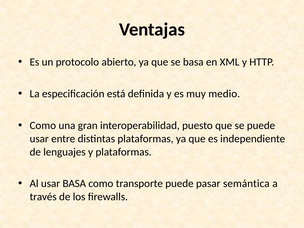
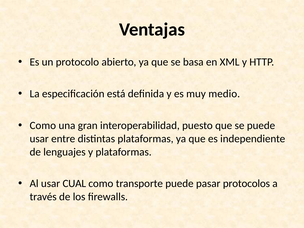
usar BASA: BASA -> CUAL
semántica: semántica -> protocolos
